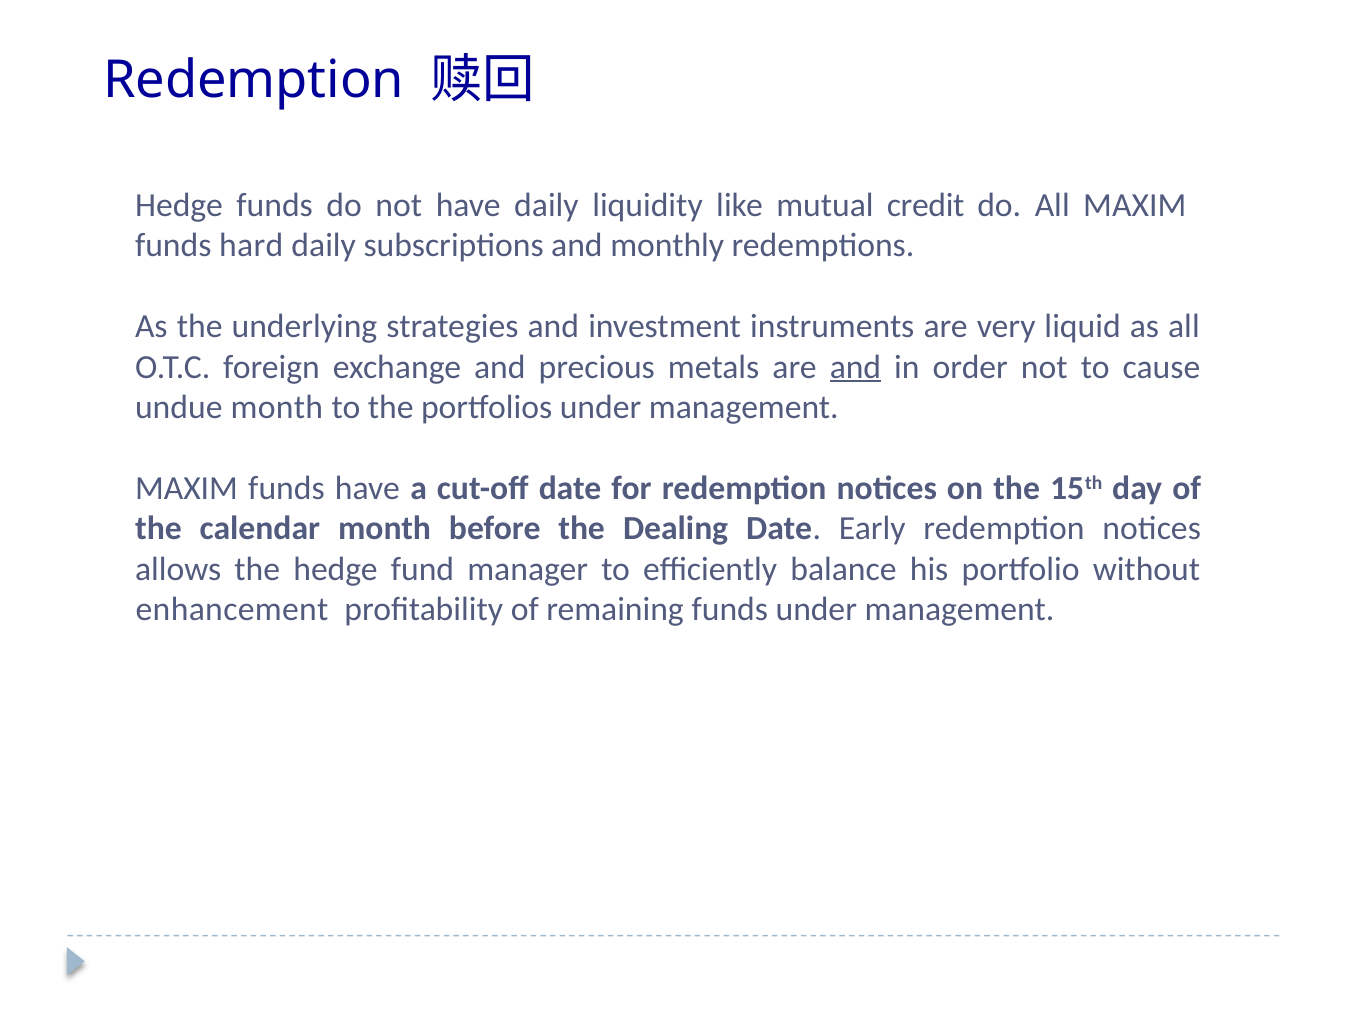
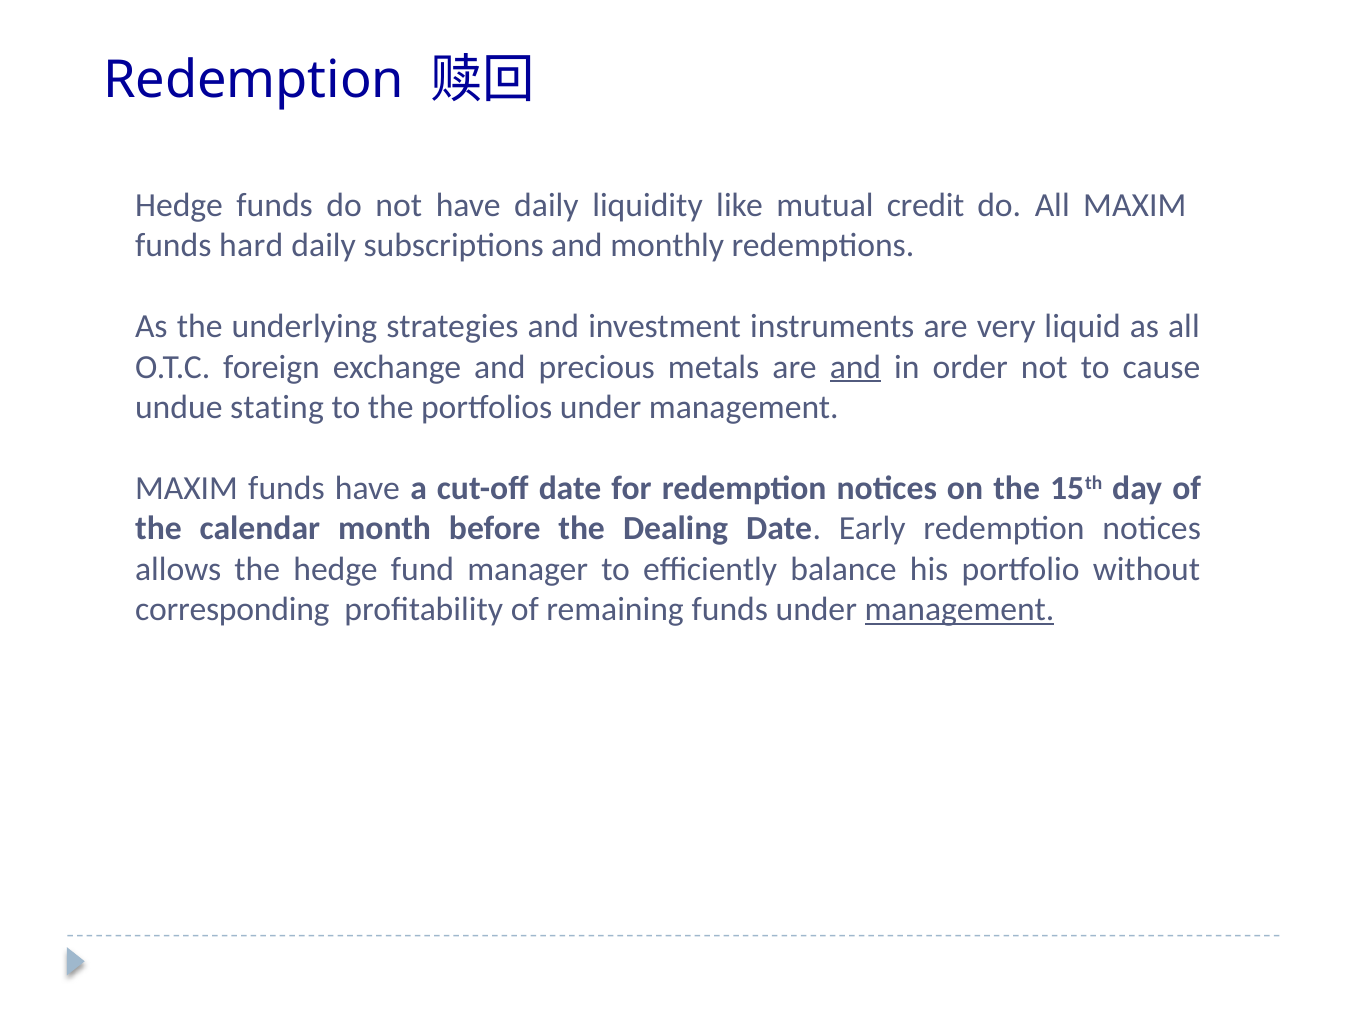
undue month: month -> stating
enhancement: enhancement -> corresponding
management at (959, 610) underline: none -> present
